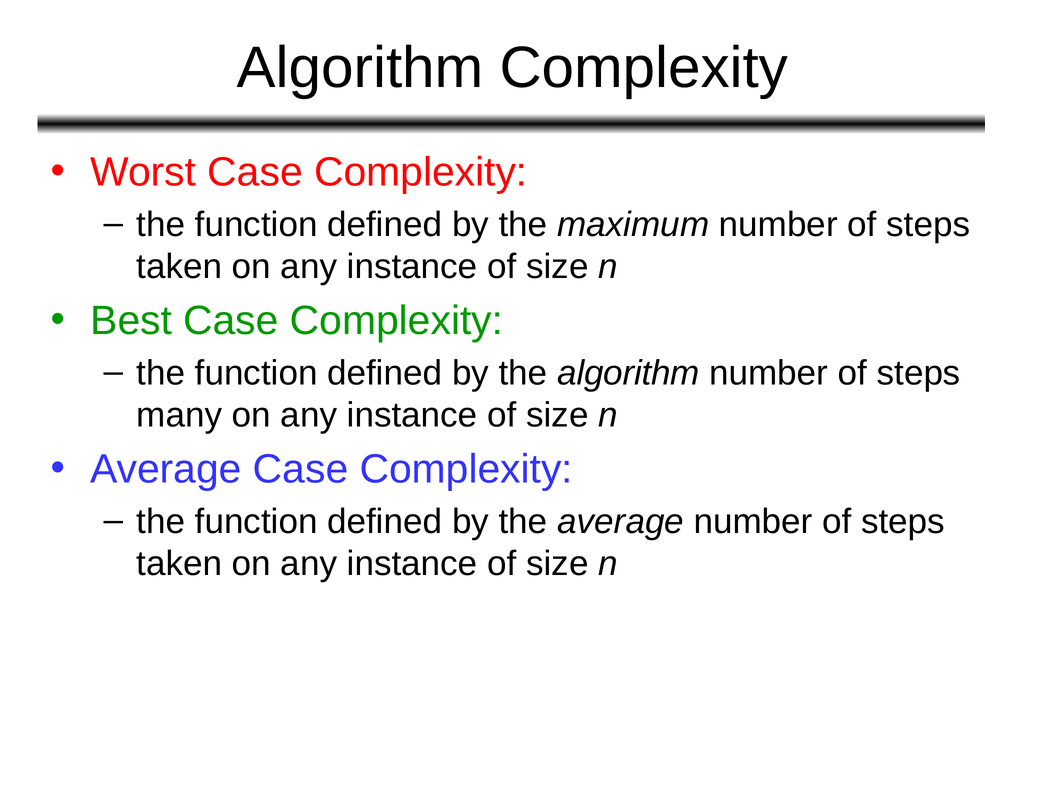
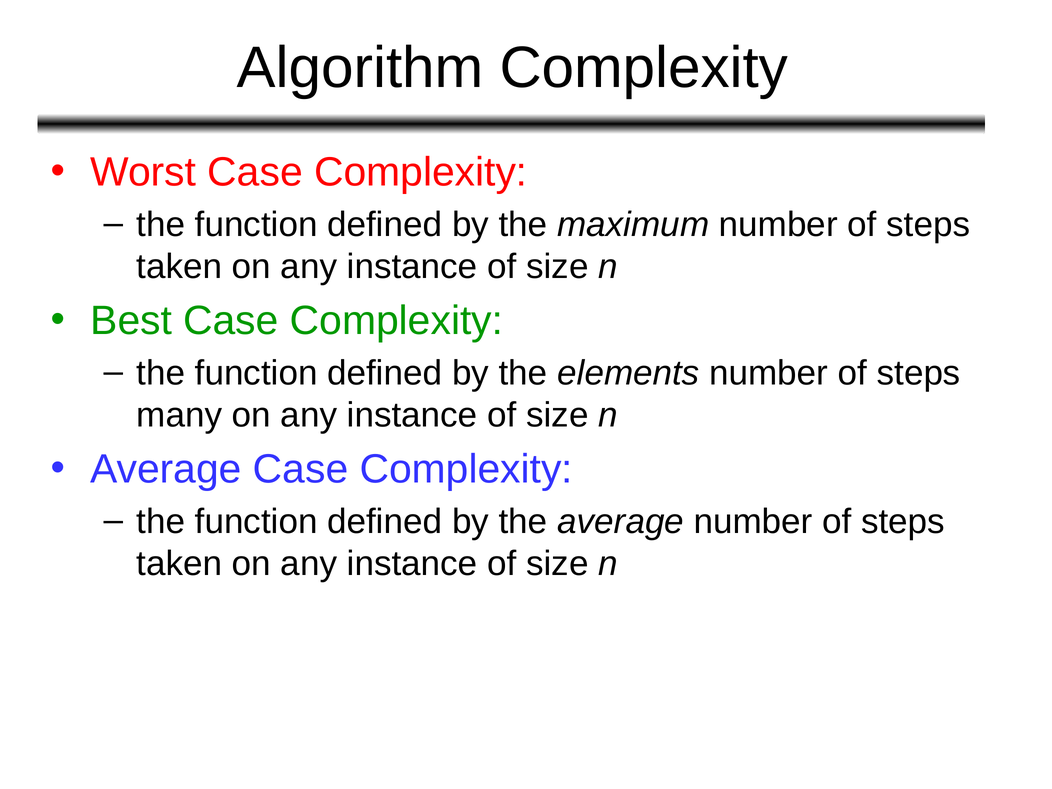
the algorithm: algorithm -> elements
